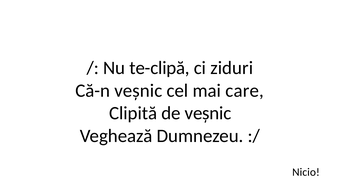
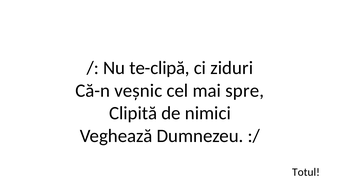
care: care -> spre
de veșnic: veșnic -> nimici
Nicio: Nicio -> Totul
